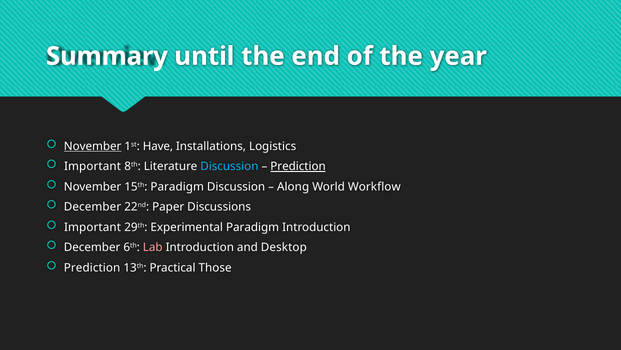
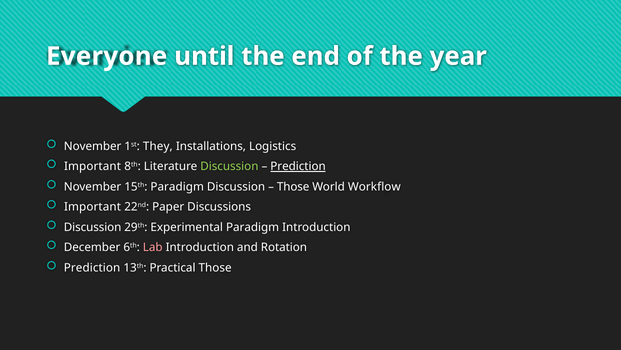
Summary: Summary -> Everyone
November at (93, 146) underline: present -> none
Have: Have -> They
Discussion at (229, 166) colour: light blue -> light green
Along at (293, 186): Along -> Those
December at (93, 207): December -> Important
Important at (93, 227): Important -> Discussion
Desktop: Desktop -> Rotation
